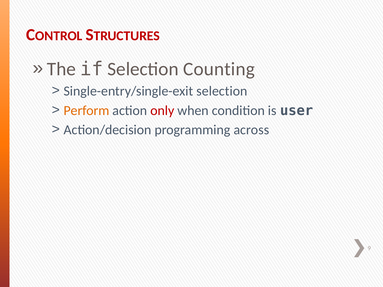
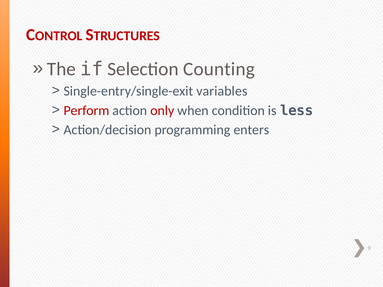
Single-entry/single-exit selection: selection -> variables
Perform colour: orange -> red
user: user -> less
across: across -> enters
